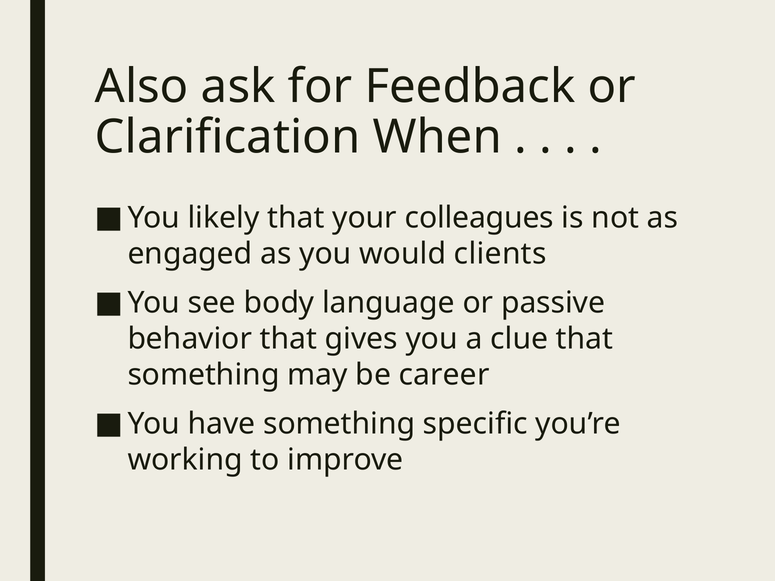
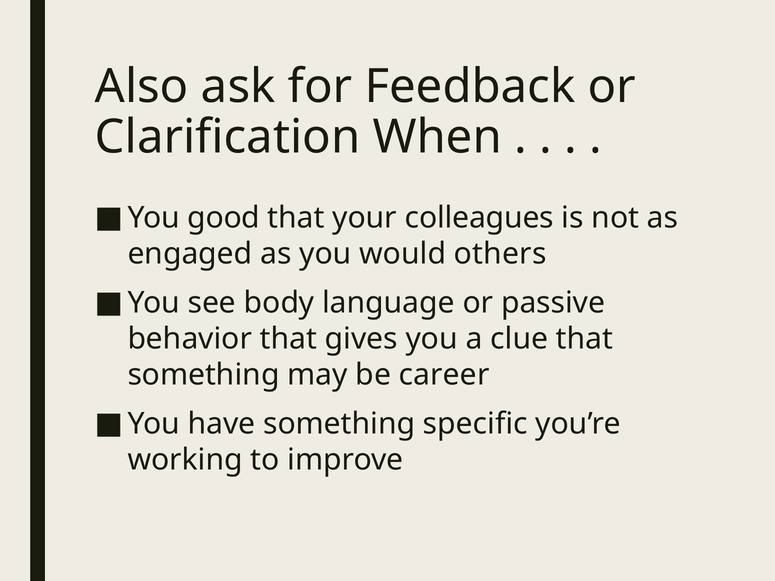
likely: likely -> good
clients: clients -> others
